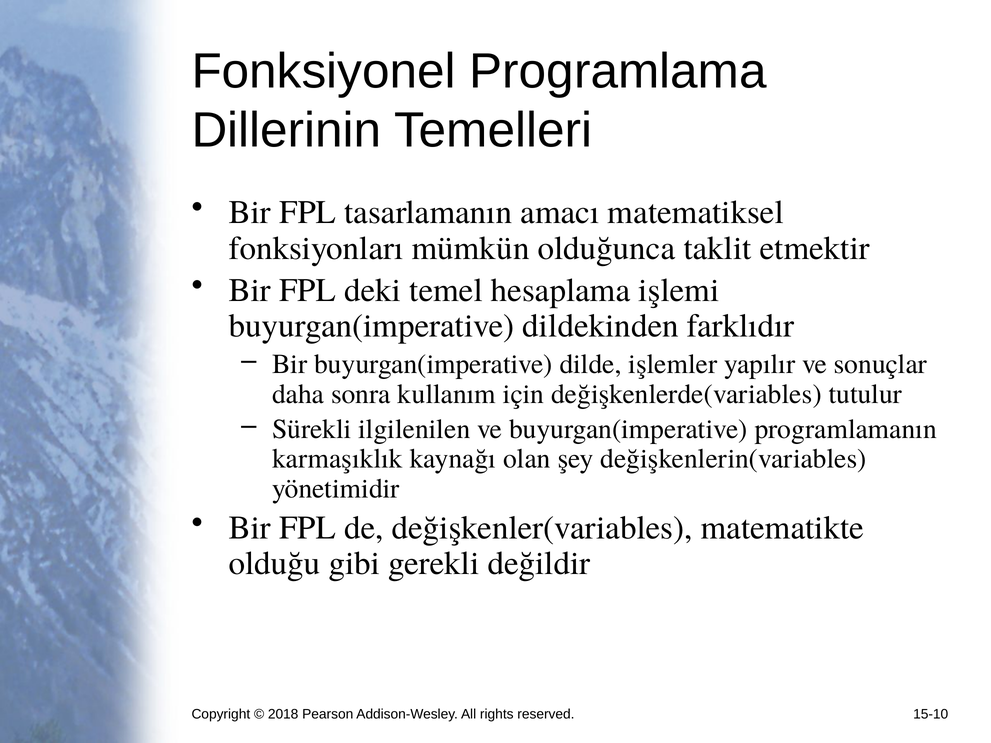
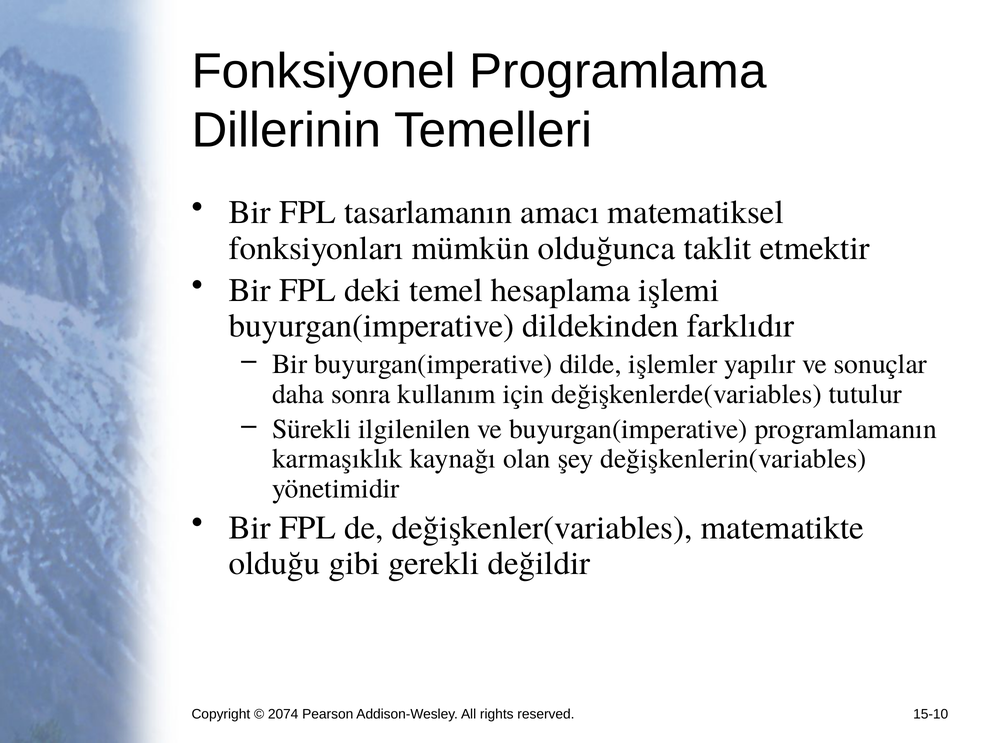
2018: 2018 -> 2074
